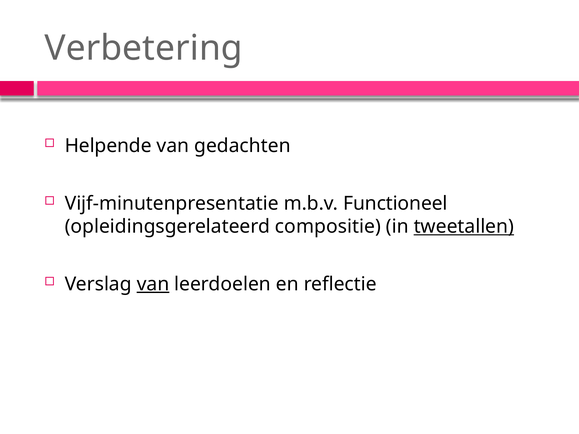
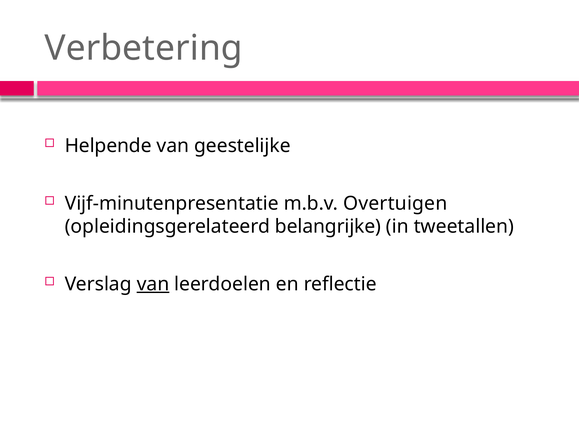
gedachten: gedachten -> geestelijke
Functioneel: Functioneel -> Overtuigen
compositie: compositie -> belangrijke
tweetallen underline: present -> none
